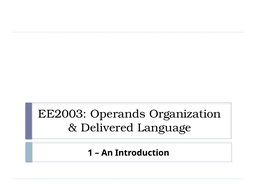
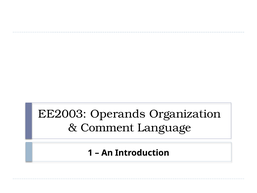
Delivered: Delivered -> Comment
